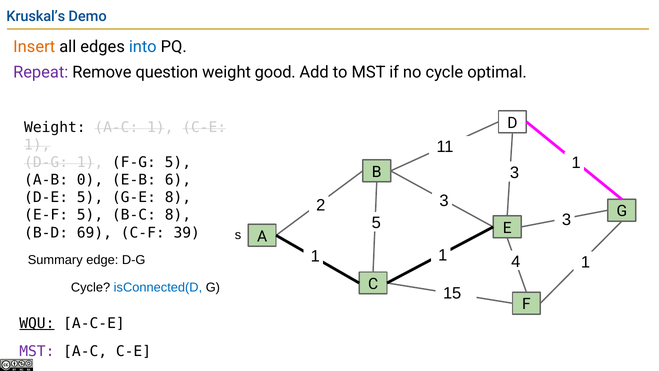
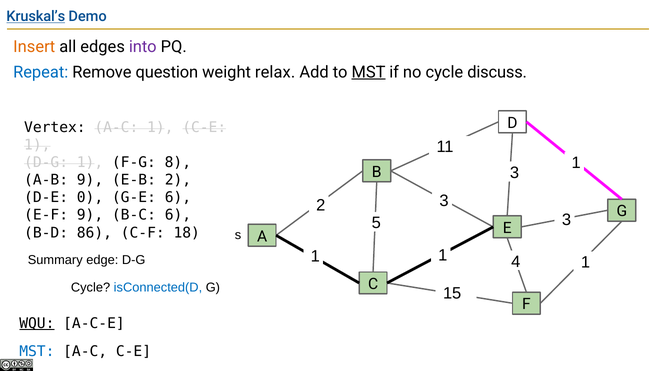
Kruskal’s underline: none -> present
into colour: blue -> purple
Repeat colour: purple -> blue
good: good -> relax
MST at (369, 72) underline: none -> present
optimal: optimal -> discuss
Weight at (55, 127): Weight -> Vertex
F-G 5: 5 -> 8
A-B 0: 0 -> 9
E-B 6: 6 -> 2
D-E 5: 5 -> 0
G-E 8: 8 -> 6
E-F 5: 5 -> 9
B-C 8: 8 -> 6
69: 69 -> 86
39: 39 -> 18
MST at (37, 351) colour: purple -> blue
